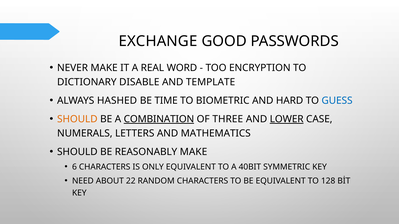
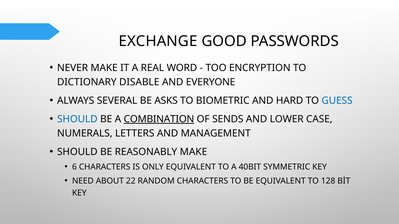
TEMPLATE: TEMPLATE -> EVERYONE
HASHED: HASHED -> SEVERAL
TIME: TIME -> ASKS
SHOULD at (77, 119) colour: orange -> blue
THREE: THREE -> SENDS
LOWER underline: present -> none
MATHEMATICS: MATHEMATICS -> MANAGEMENT
